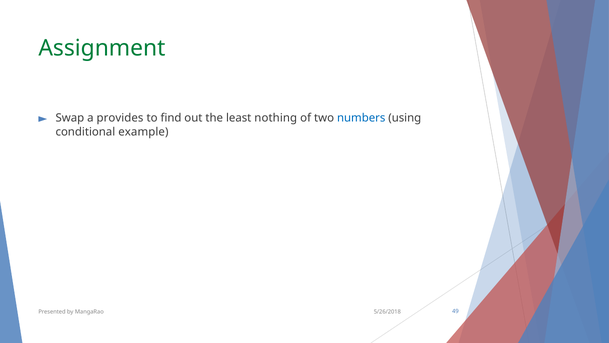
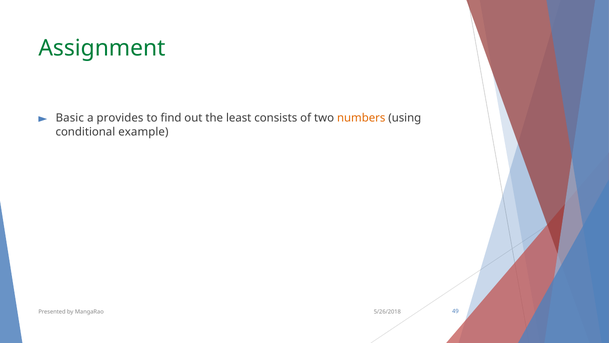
Swap: Swap -> Basic
nothing: nothing -> consists
numbers colour: blue -> orange
